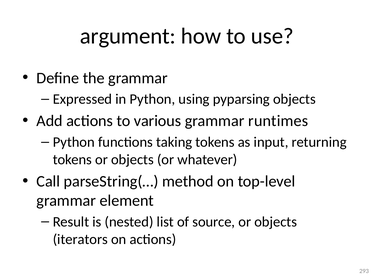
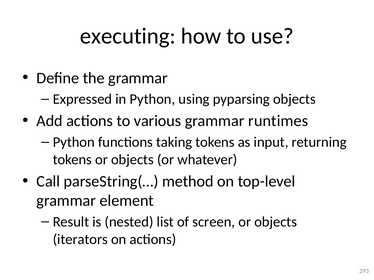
argument: argument -> executing
source: source -> screen
